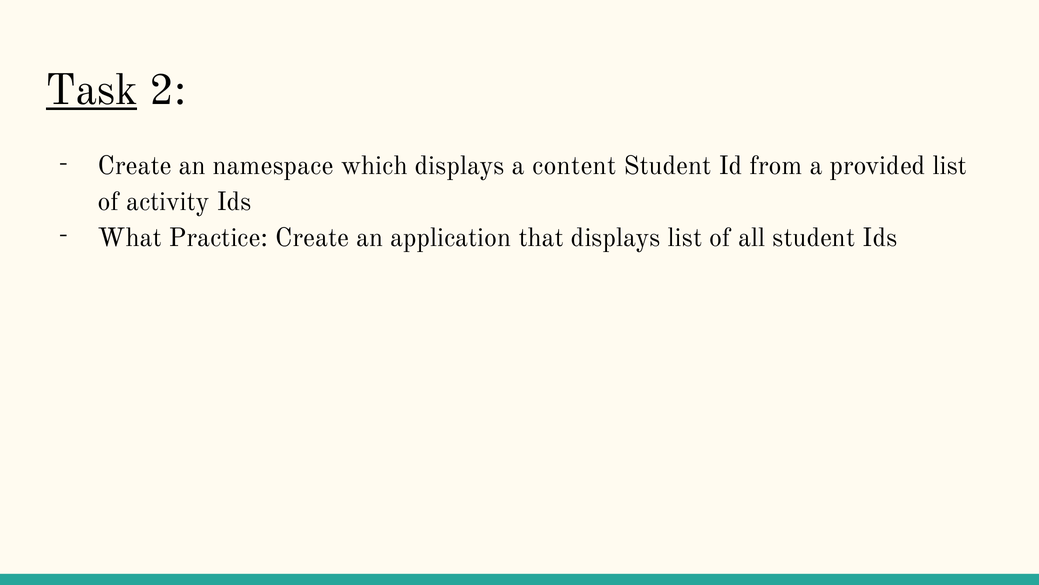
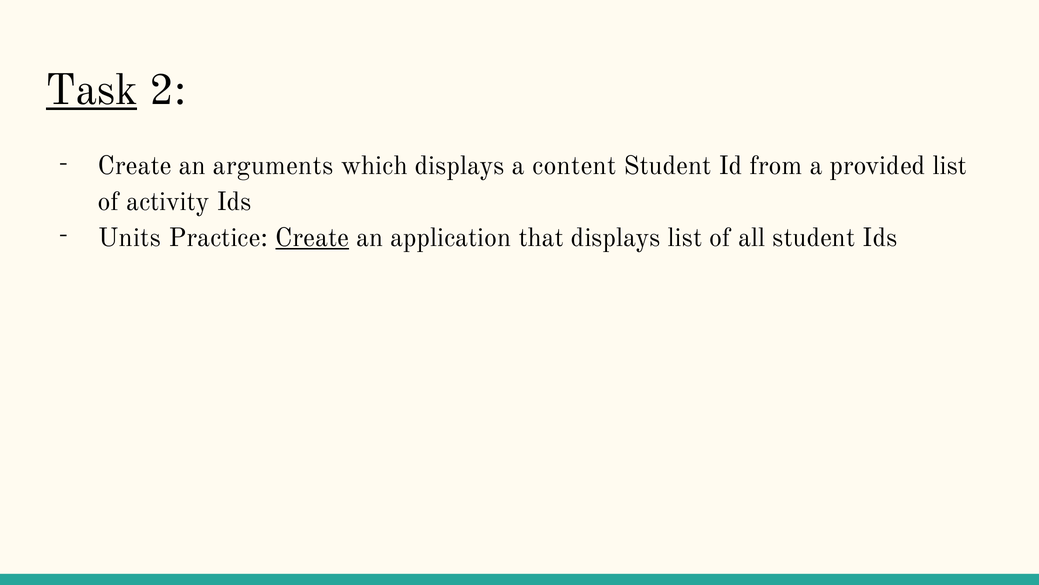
namespace: namespace -> arguments
What: What -> Units
Create at (312, 237) underline: none -> present
